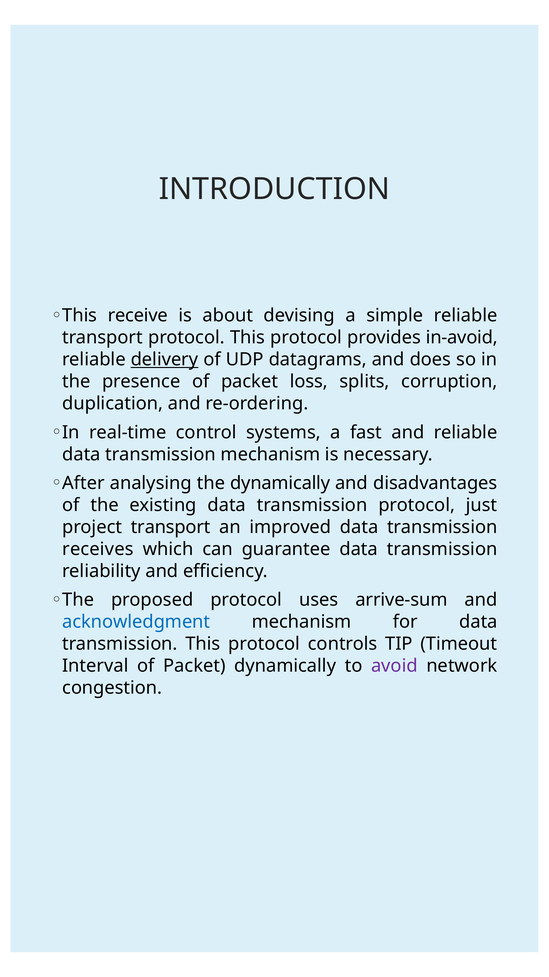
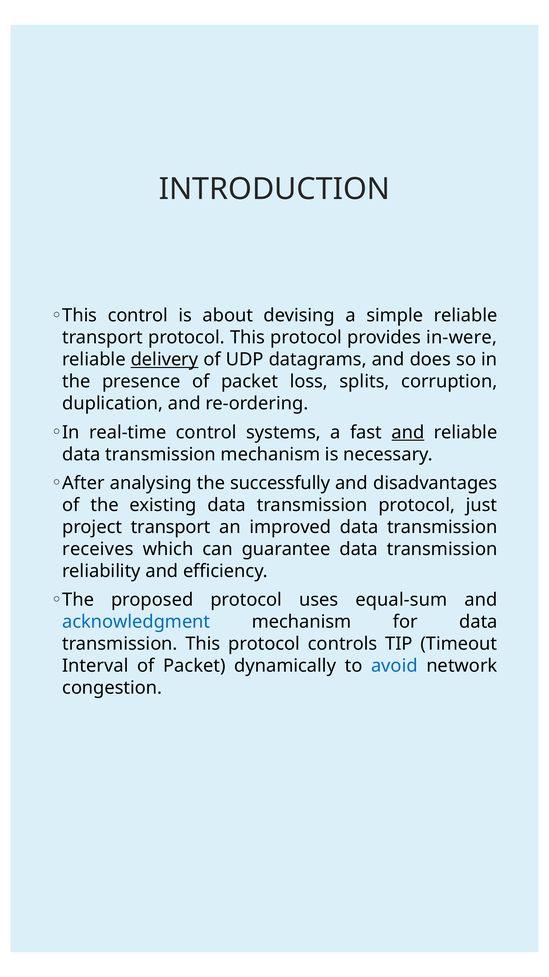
This receive: receive -> control
in-avoid: in-avoid -> in-were
and at (408, 432) underline: none -> present
the dynamically: dynamically -> successfully
arrive-sum: arrive-sum -> equal-sum
avoid colour: purple -> blue
